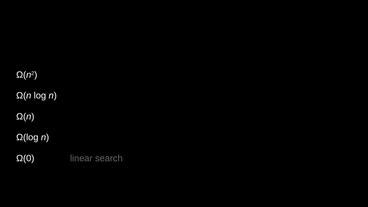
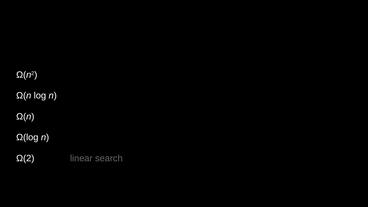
Ω(0: Ω(0 -> Ω(2
